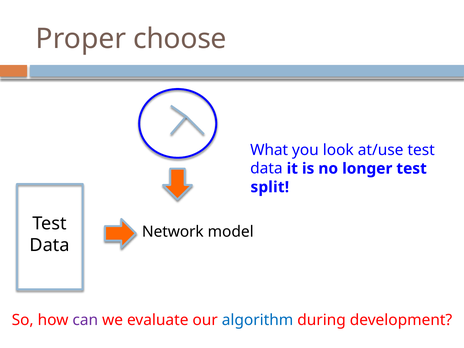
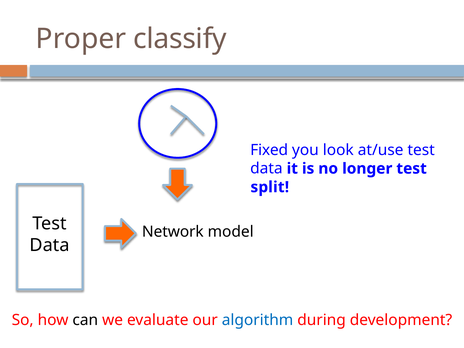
choose: choose -> classify
What: What -> Fixed
can colour: purple -> black
